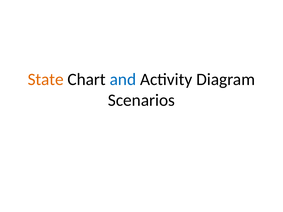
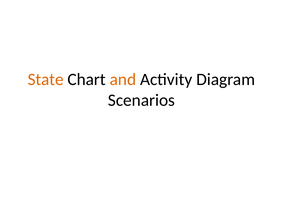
and colour: blue -> orange
